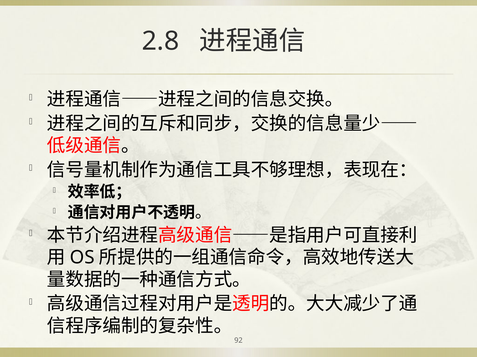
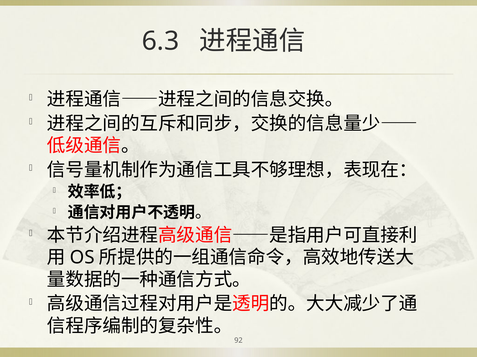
2.8: 2.8 -> 6.3
